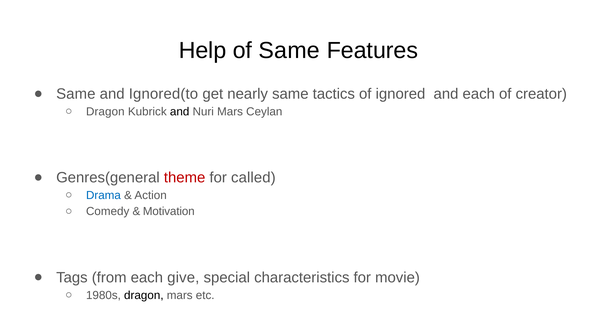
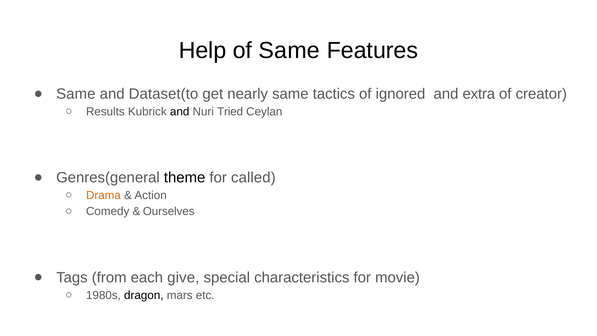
Ignored(to: Ignored(to -> Dataset(to
and each: each -> extra
Dragon at (105, 112): Dragon -> Results
Nuri Mars: Mars -> Tried
theme colour: red -> black
Drama colour: blue -> orange
Motivation: Motivation -> Ourselves
